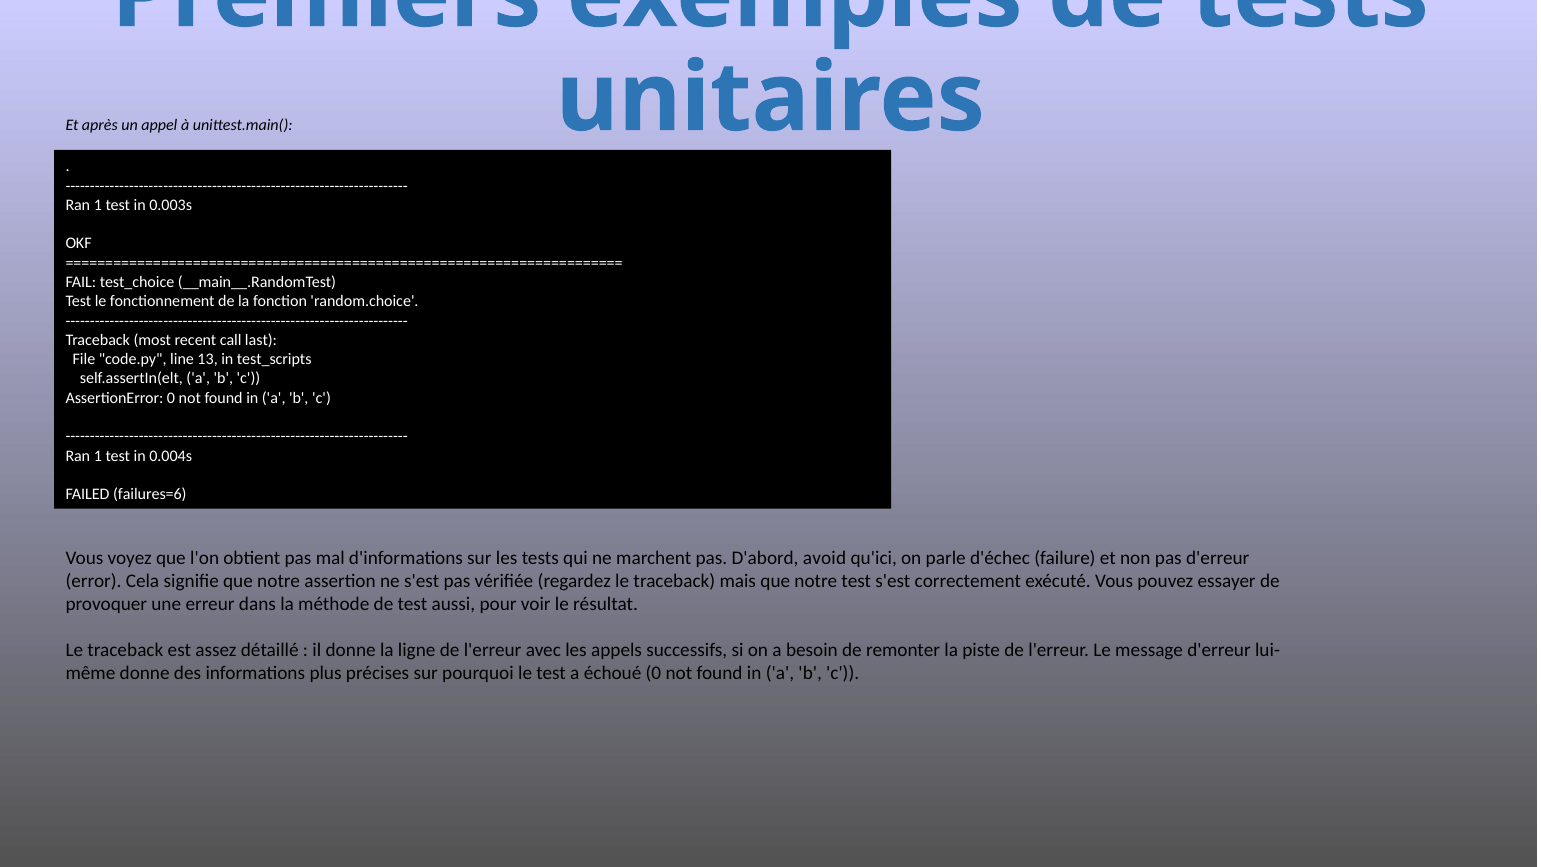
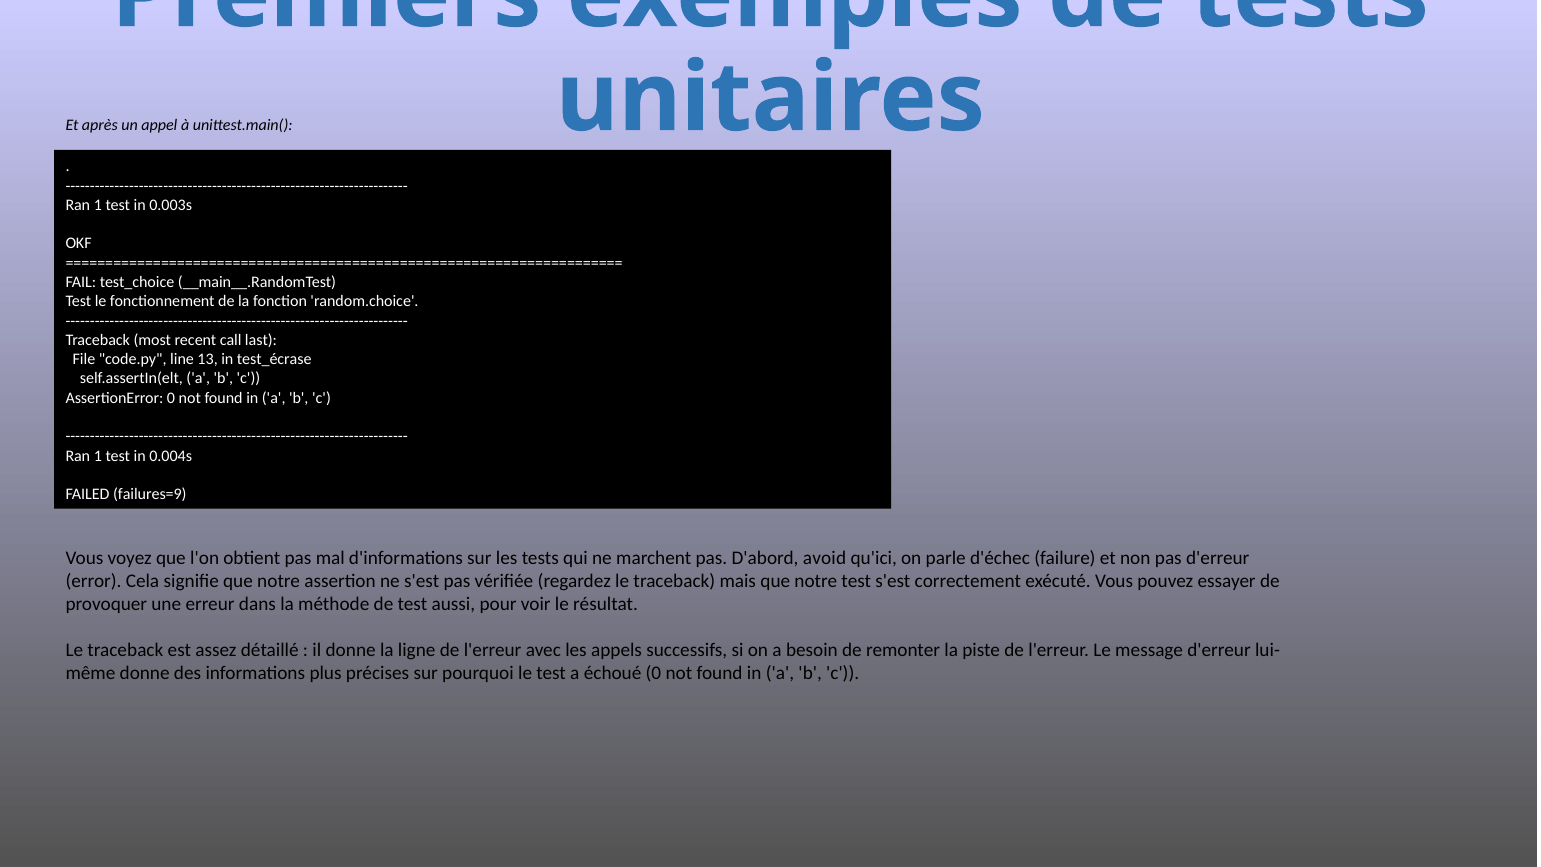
test_scripts: test_scripts -> test_écrase
failures=6: failures=6 -> failures=9
